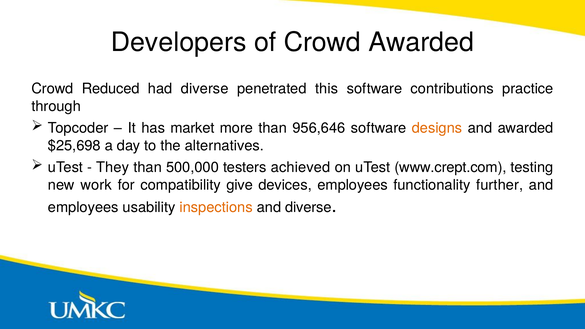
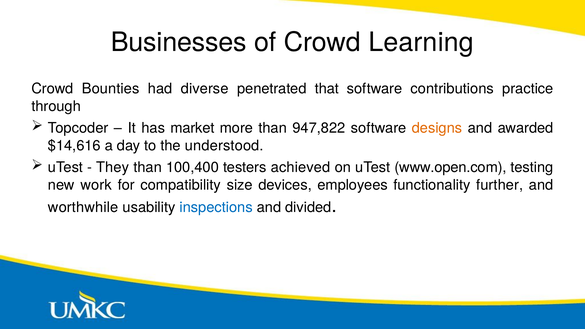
Developers: Developers -> Businesses
Crowd Awarded: Awarded -> Learning
Reduced: Reduced -> Bounties
this: this -> that
956,646: 956,646 -> 947,822
$25,698: $25,698 -> $14,616
alternatives: alternatives -> understood
500,000: 500,000 -> 100,400
www.crept.com: www.crept.com -> www.open.com
give: give -> size
employees at (83, 207): employees -> worthwhile
inspections colour: orange -> blue
and diverse: diverse -> divided
